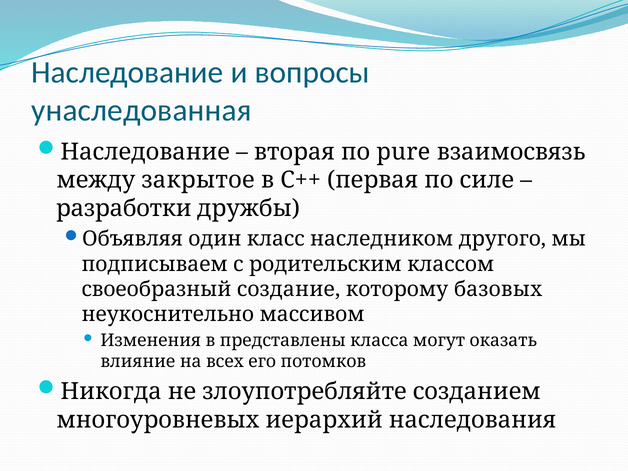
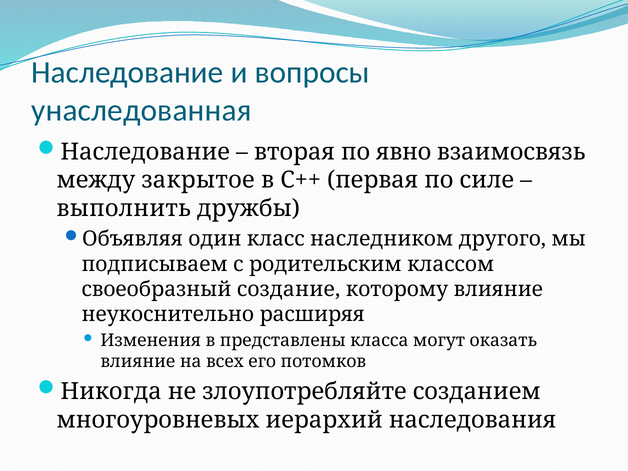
pure: pure -> явно
разработки: разработки -> выполнить
которому базовых: базовых -> влияние
массивом: массивом -> расширяя
